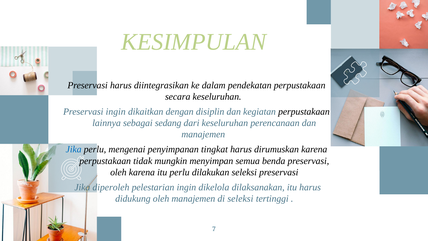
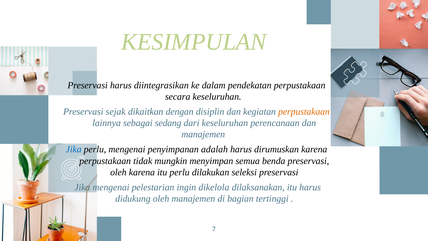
Preservasi ingin: ingin -> sejak
perpustakaan at (304, 112) colour: black -> orange
tingkat: tingkat -> adalah
Jika diperoleh: diperoleh -> mengenai
di seleksi: seleksi -> bagian
